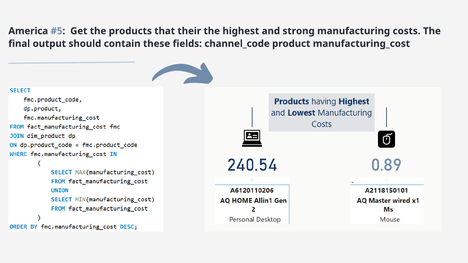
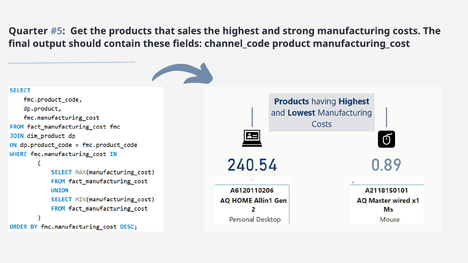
America: America -> Quarter
their: their -> sales
